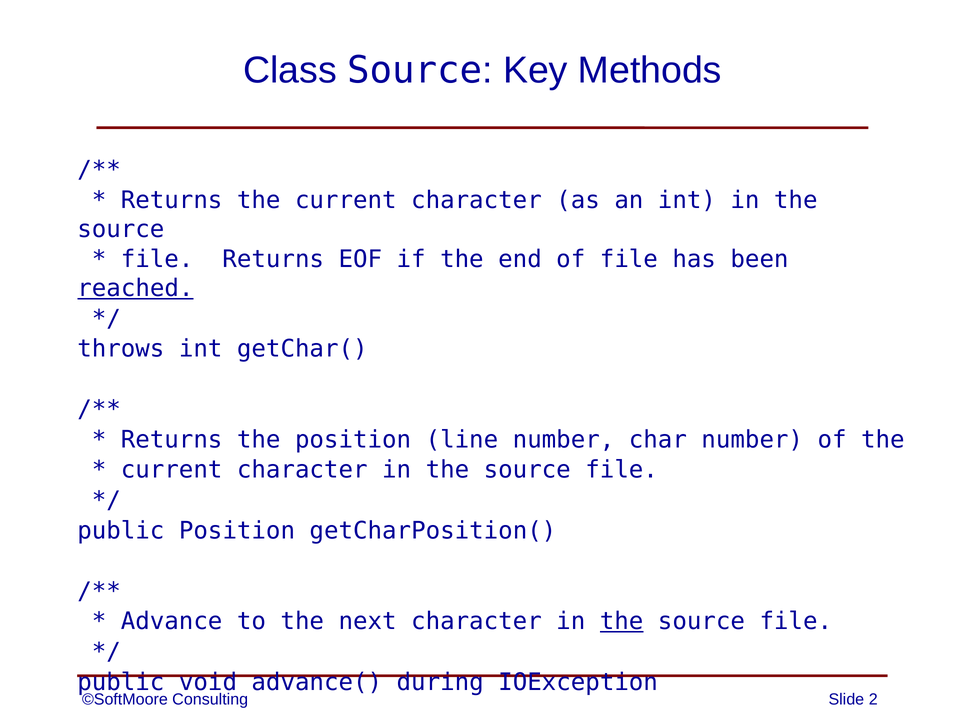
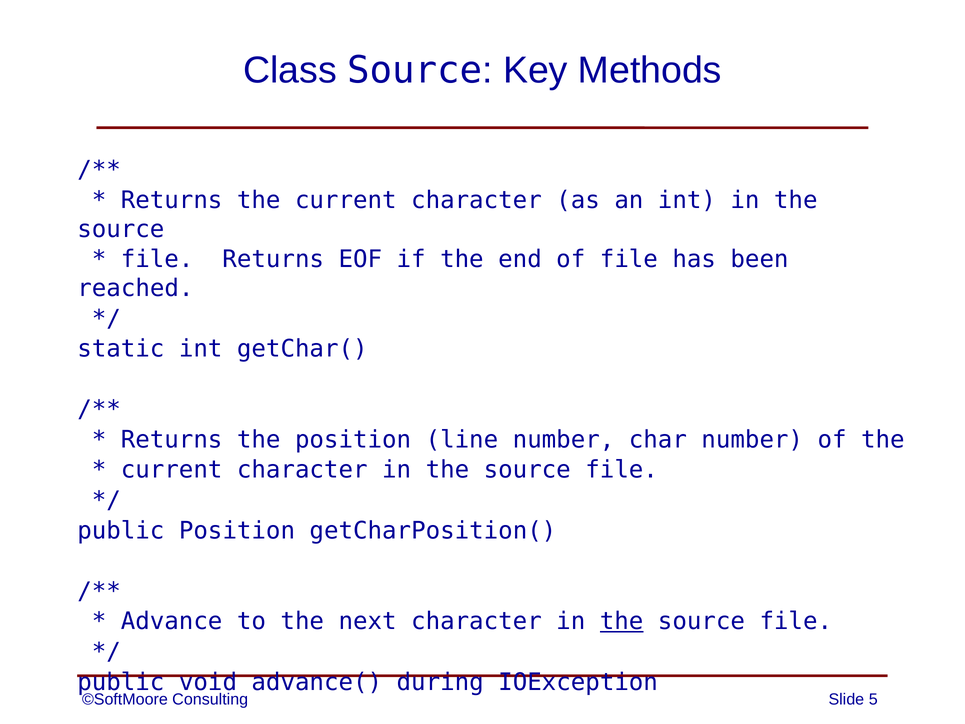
reached underline: present -> none
throws: throws -> static
2: 2 -> 5
